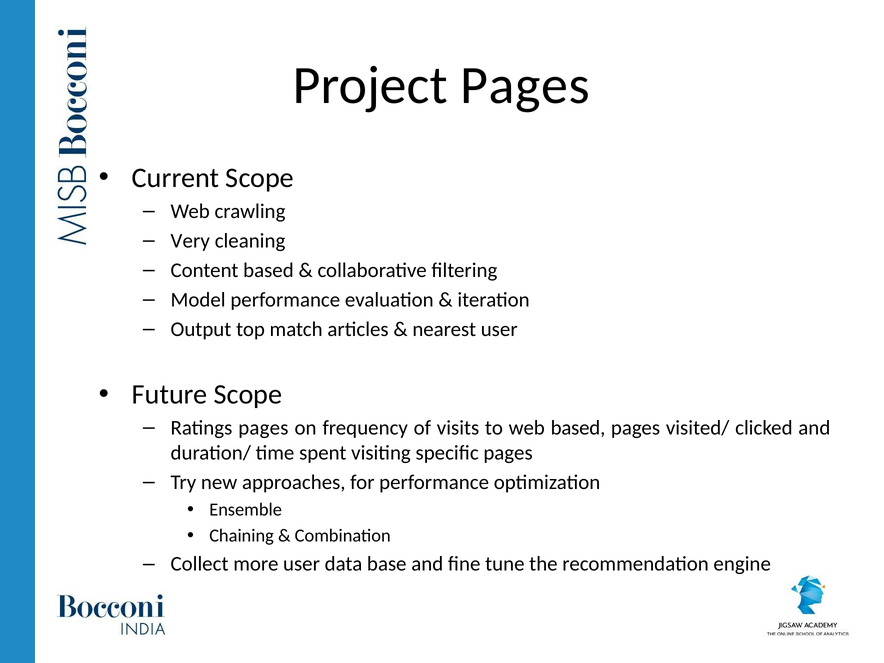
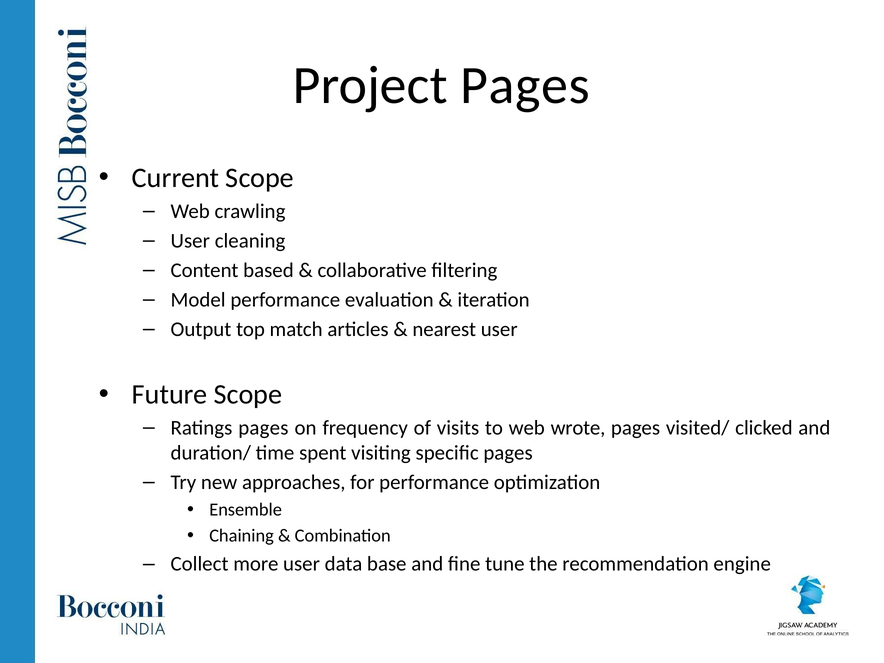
Very at (190, 241): Very -> User
web based: based -> wrote
